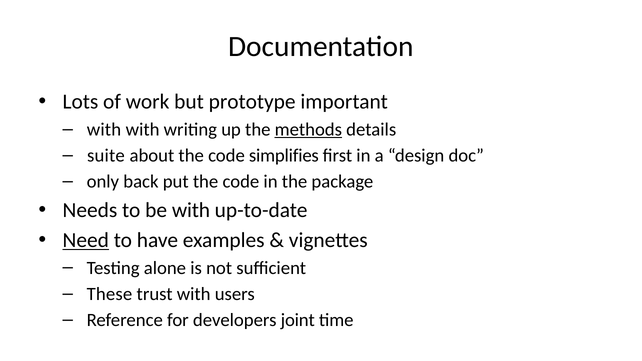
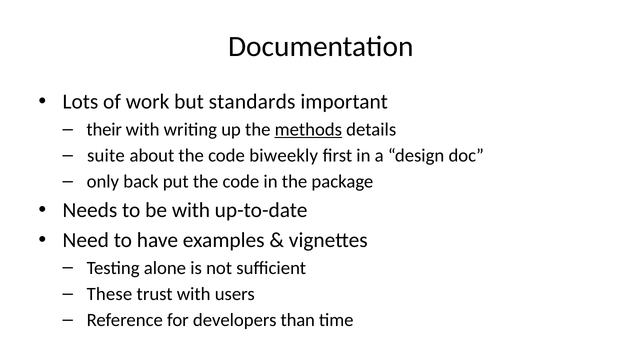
prototype: prototype -> standards
with at (104, 129): with -> their
simplifies: simplifies -> biweekly
Need underline: present -> none
joint: joint -> than
